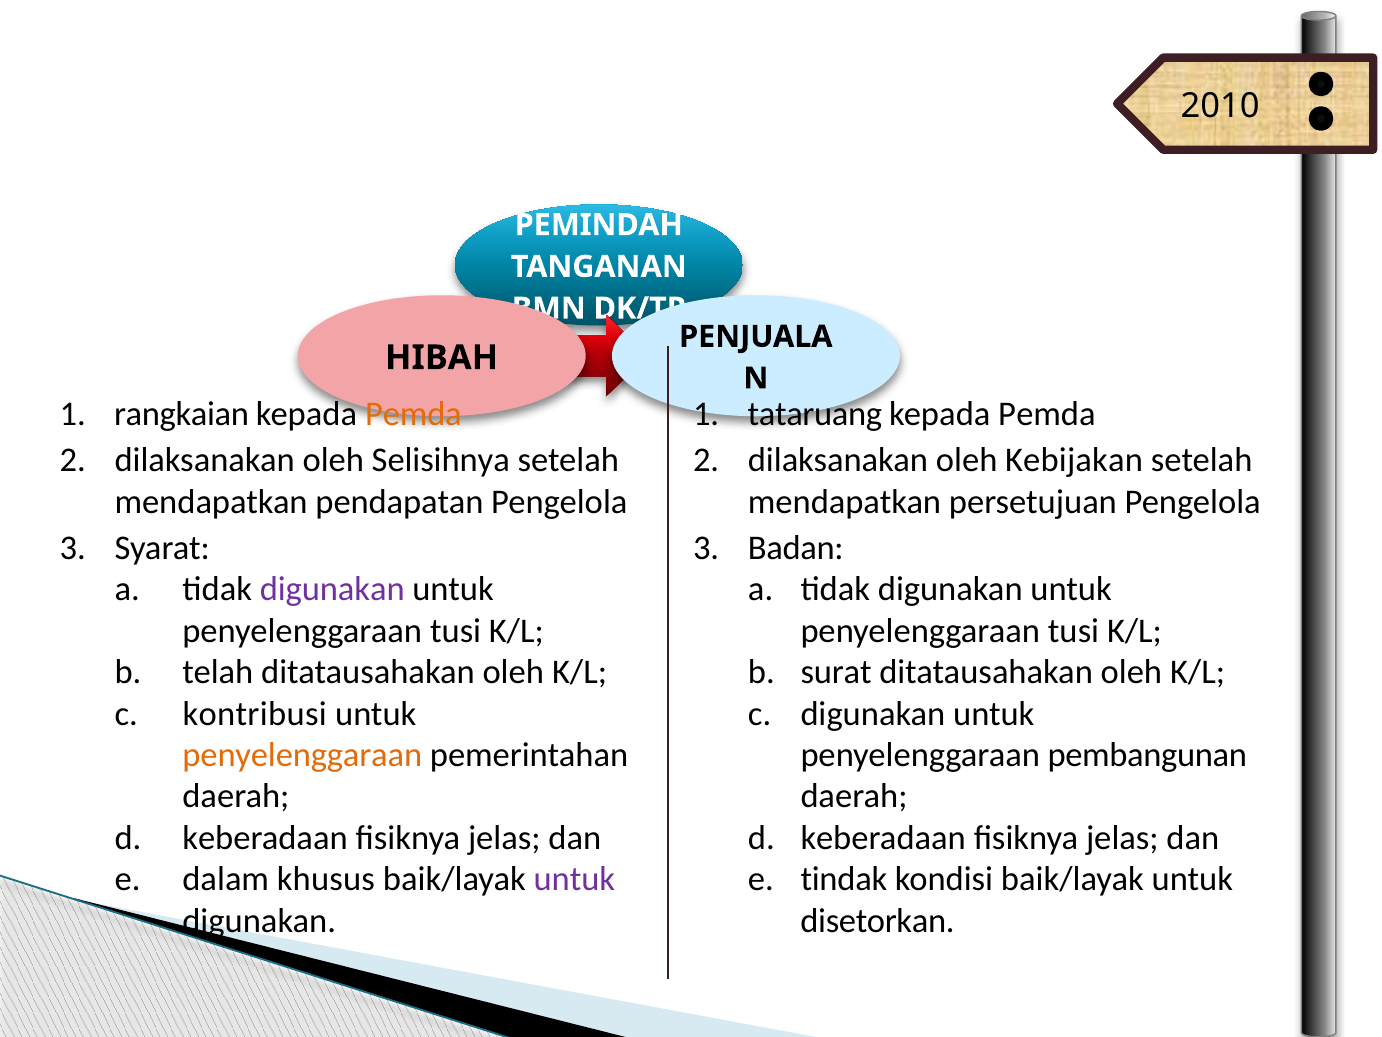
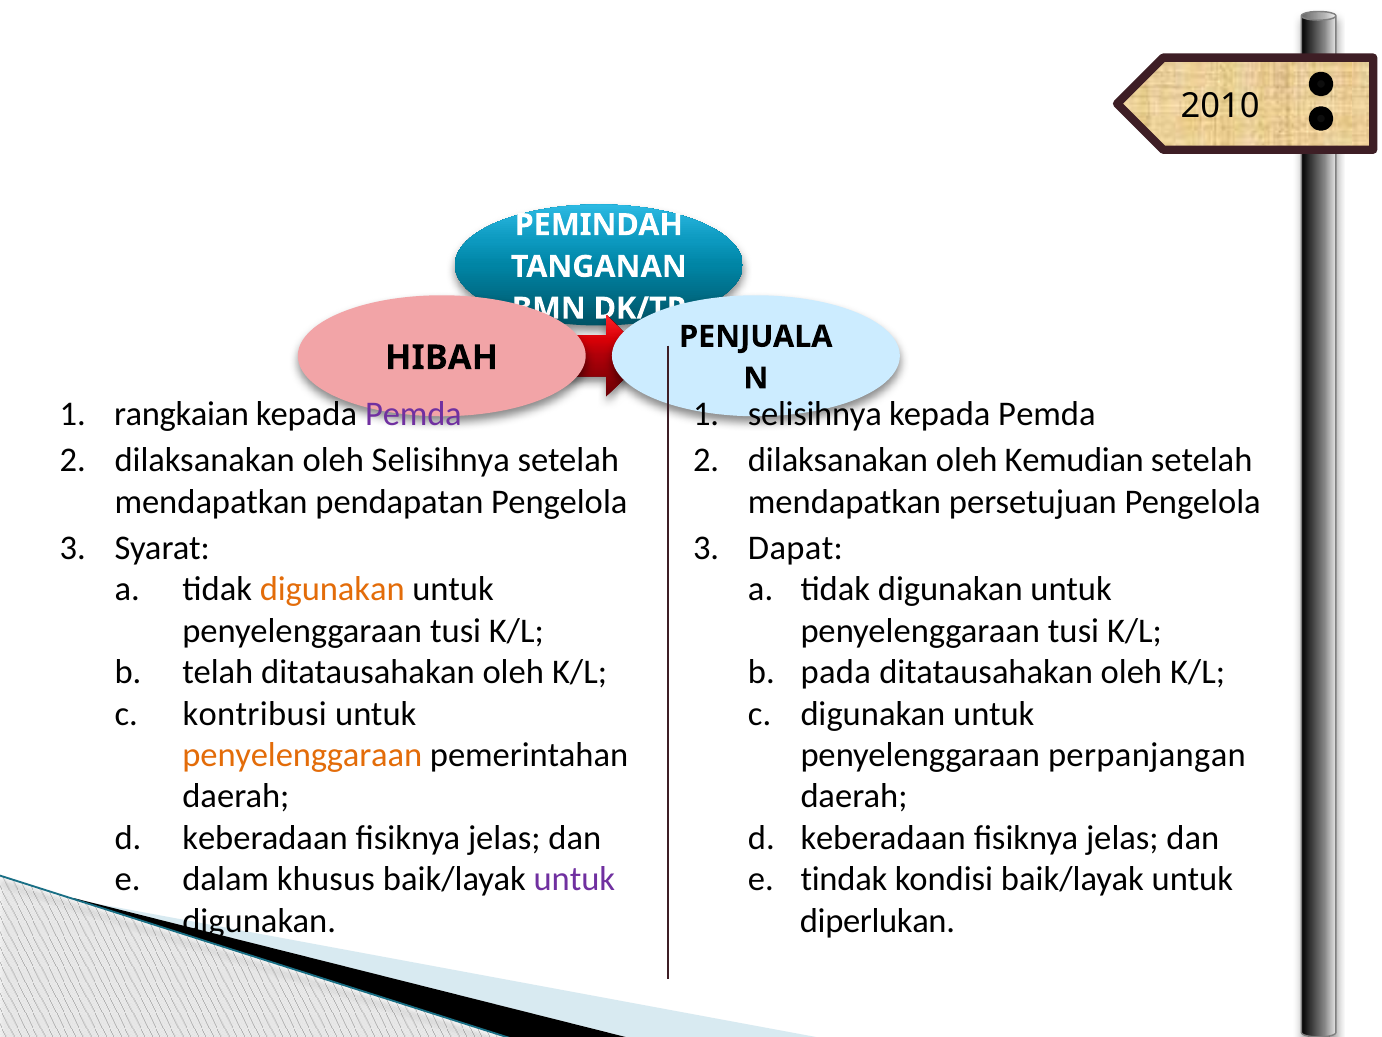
Pemda at (413, 414) colour: orange -> purple
tataruang at (815, 414): tataruang -> selisihnya
Kebijakan: Kebijakan -> Kemudian
Badan: Badan -> Dapat
digunakan at (332, 589) colour: purple -> orange
surat: surat -> pada
pembangunan: pembangunan -> perpanjangan
disetorkan: disetorkan -> diperlukan
